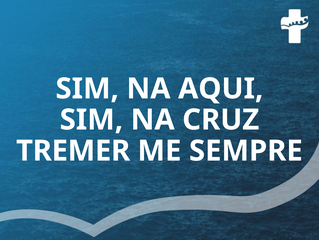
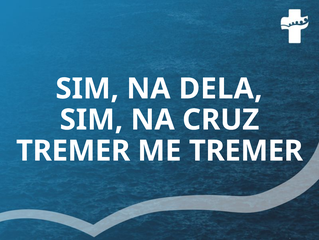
AQUI: AQUI -> DELA
ME SEMPRE: SEMPRE -> TREMER
